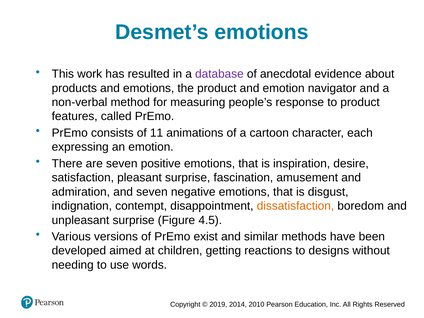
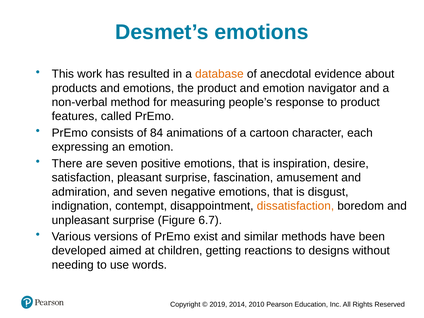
database colour: purple -> orange
11: 11 -> 84
4.5: 4.5 -> 6.7
